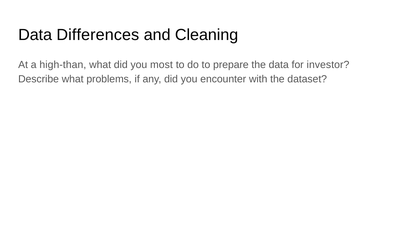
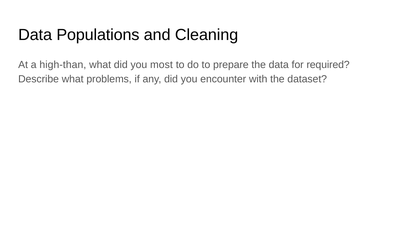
Differences: Differences -> Populations
investor: investor -> required
